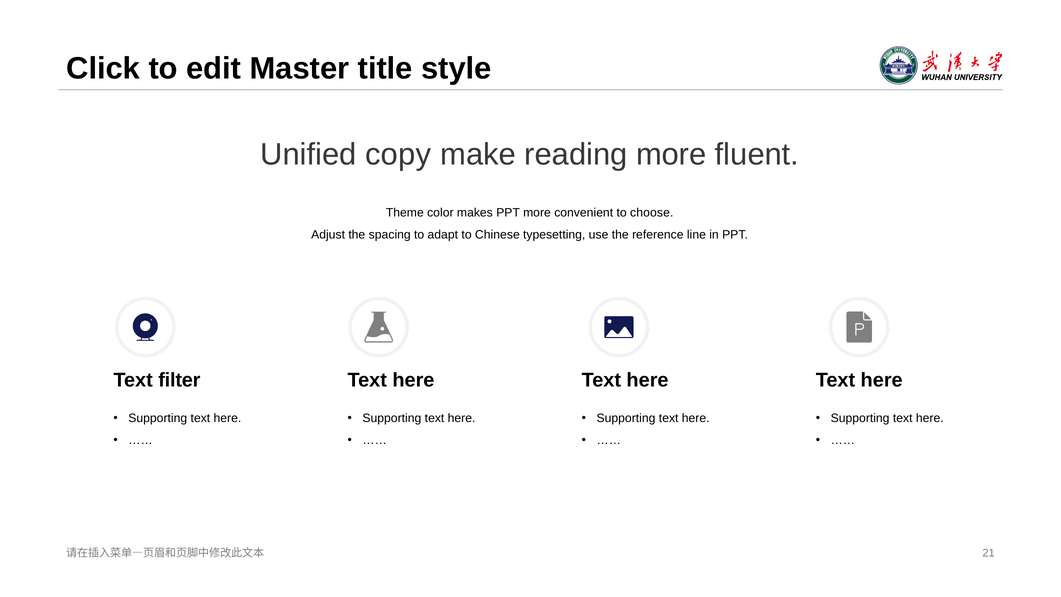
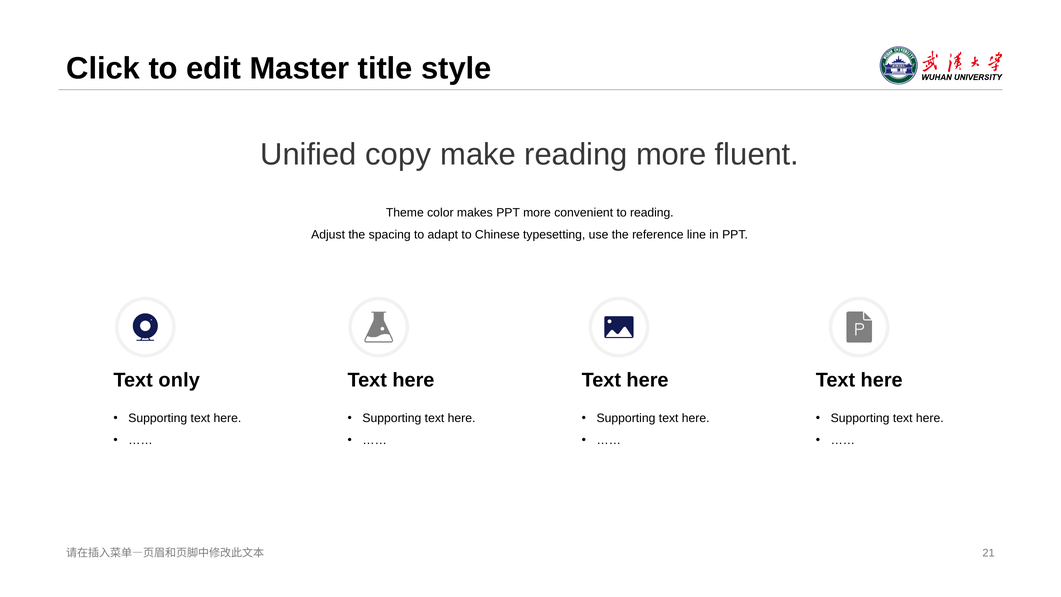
to choose: choose -> reading
filter: filter -> only
